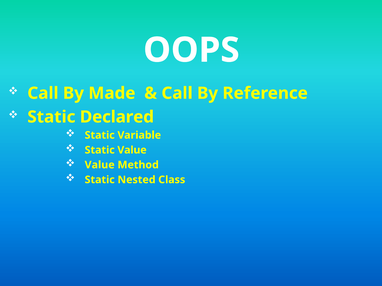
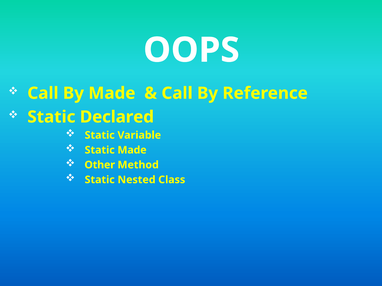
Static Value: Value -> Made
Value at (100, 165): Value -> Other
